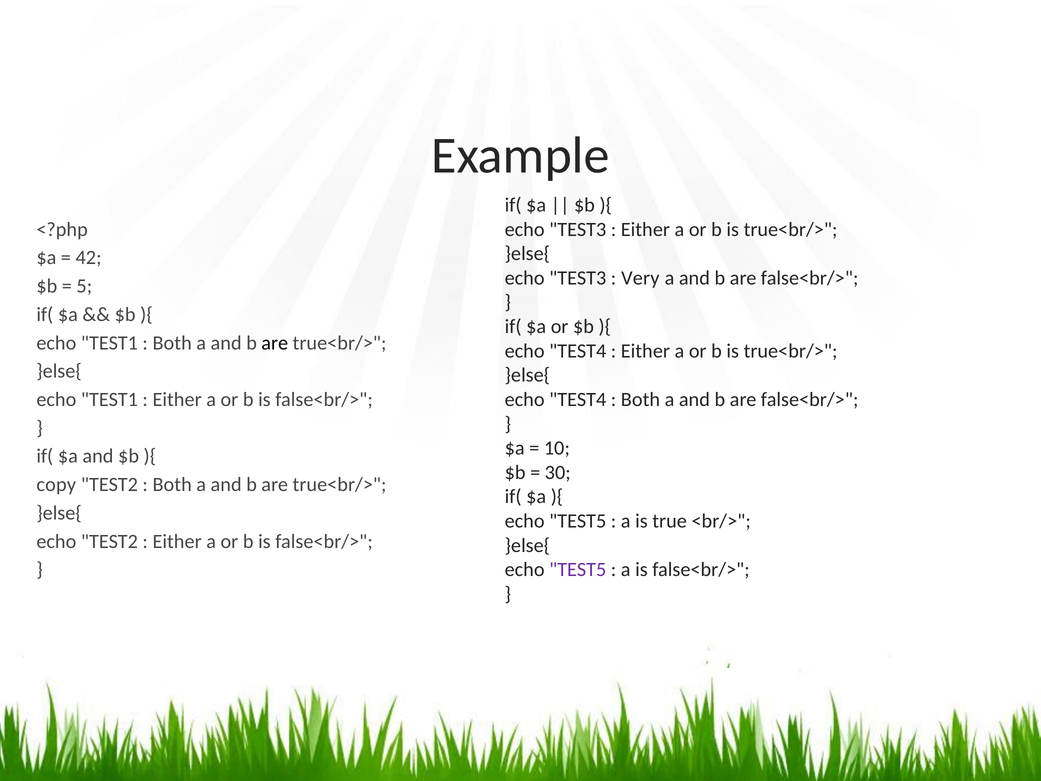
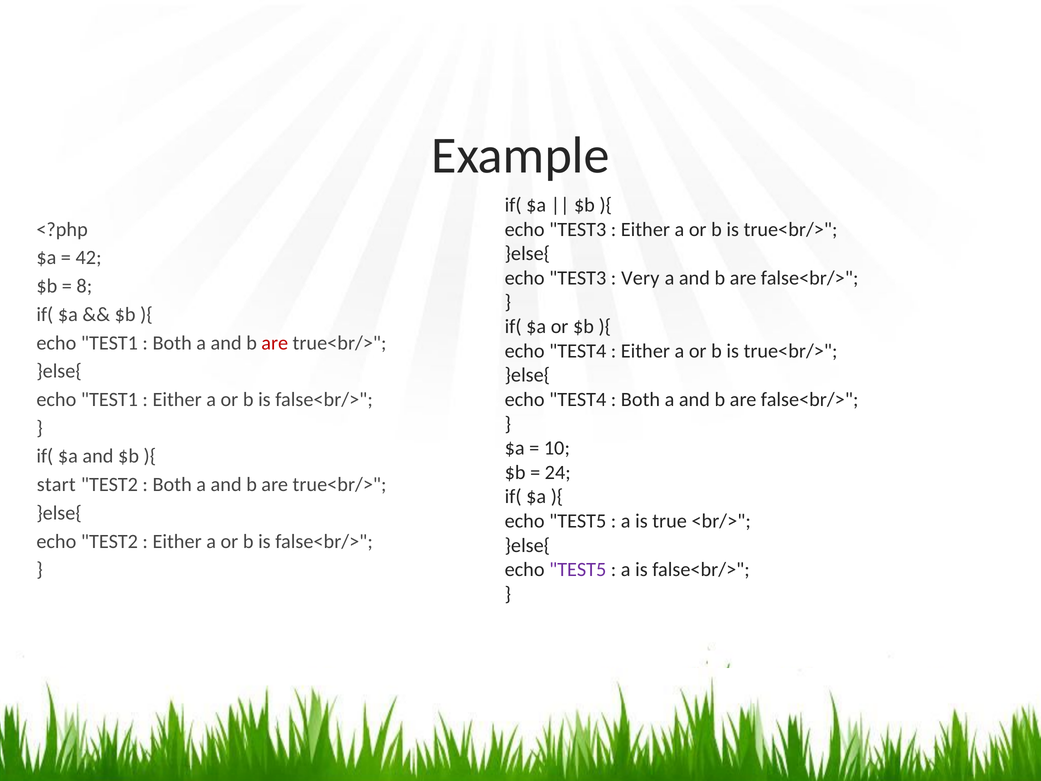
5: 5 -> 8
are at (275, 343) colour: black -> red
30: 30 -> 24
copy: copy -> start
